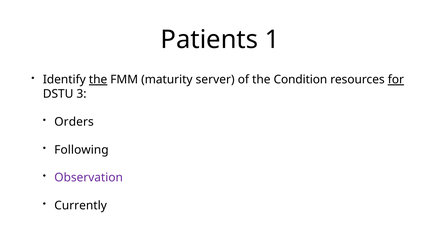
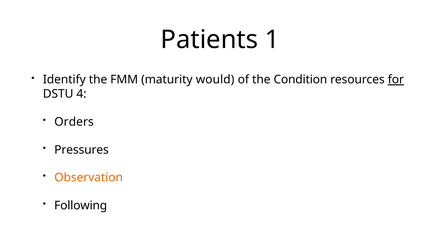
the at (98, 80) underline: present -> none
server: server -> would
3: 3 -> 4
Following: Following -> Pressures
Observation colour: purple -> orange
Currently: Currently -> Following
